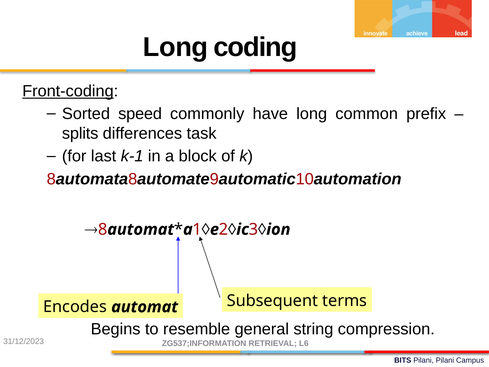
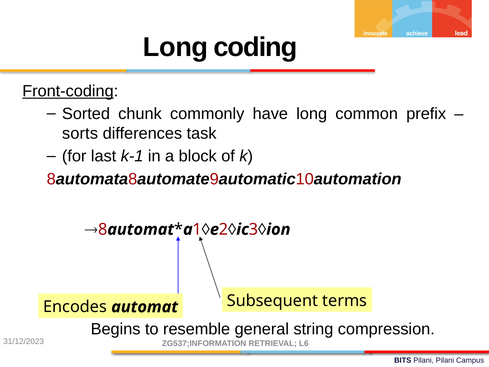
speed: speed -> chunk
splits: splits -> sorts
